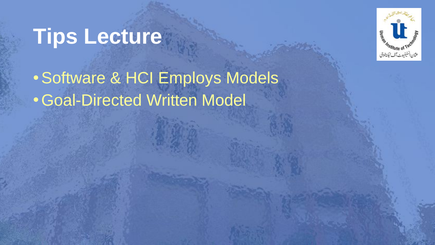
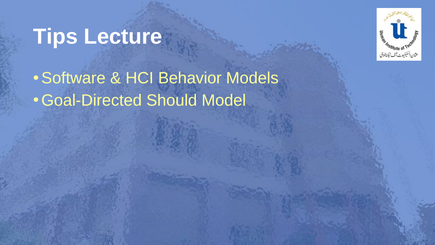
Employs: Employs -> Behavior
Written: Written -> Should
